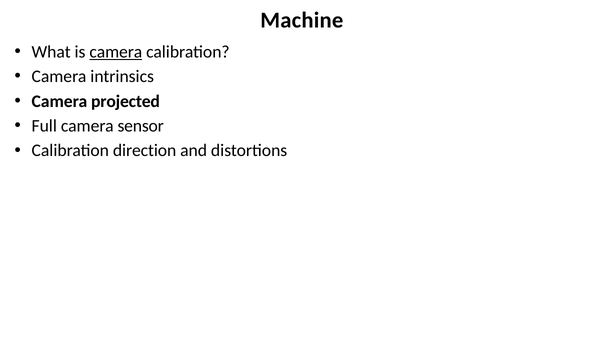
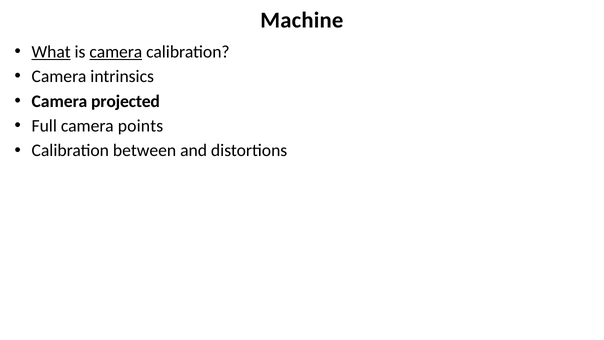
What underline: none -> present
sensor: sensor -> points
direction: direction -> between
